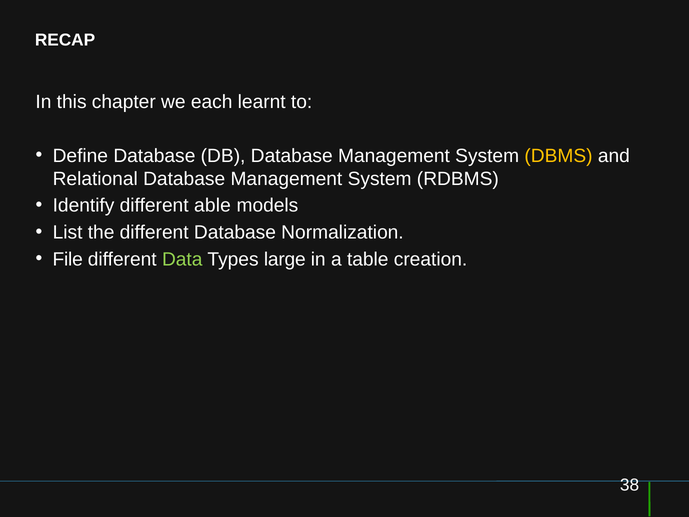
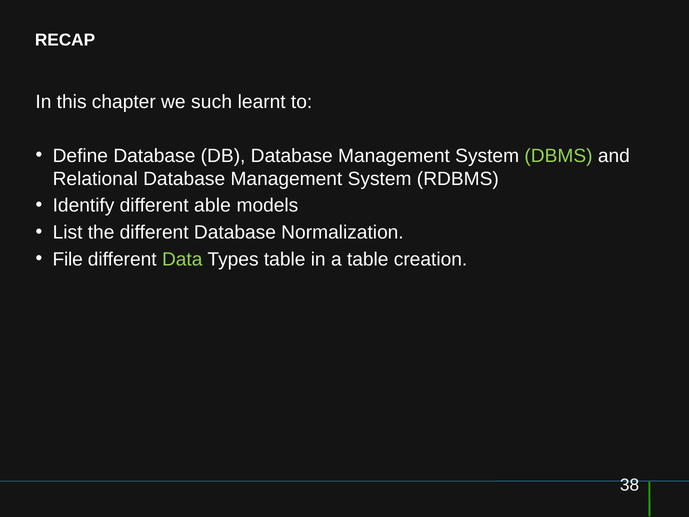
each: each -> such
DBMS colour: yellow -> light green
Types large: large -> table
